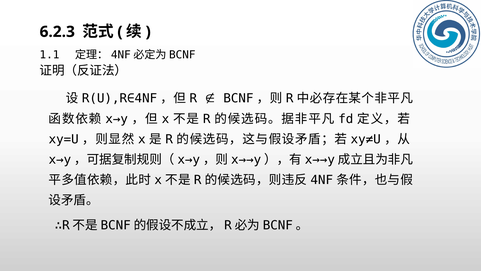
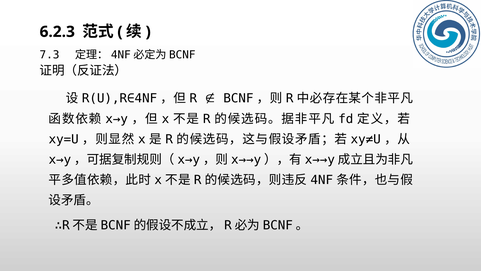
1.1: 1.1 -> 7.3
